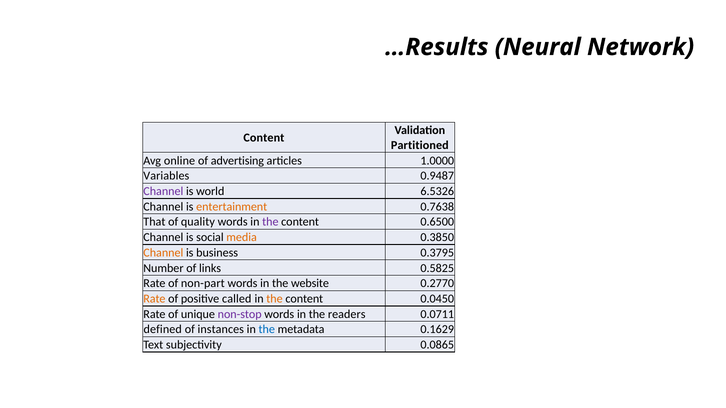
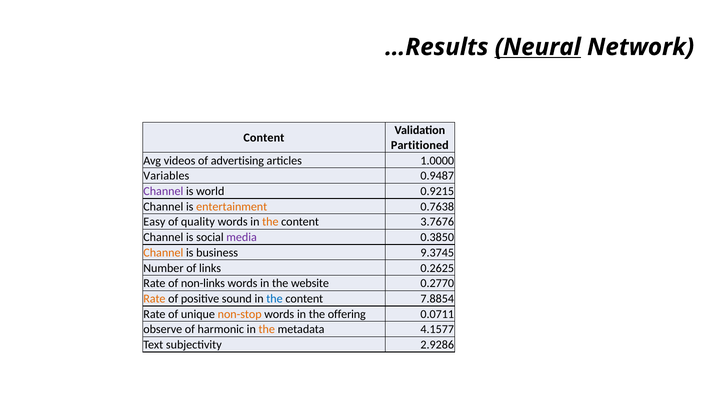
Neural underline: none -> present
online: online -> videos
6.5326: 6.5326 -> 0.9215
That: That -> Easy
the at (270, 222) colour: purple -> orange
0.6500: 0.6500 -> 3.7676
media colour: orange -> purple
0.3795: 0.3795 -> 9.3745
0.5825: 0.5825 -> 0.2625
non-part: non-part -> non-links
called: called -> sound
the at (275, 299) colour: orange -> blue
0.0450: 0.0450 -> 7.8854
non-stop colour: purple -> orange
readers: readers -> offering
defined: defined -> observe
instances: instances -> harmonic
the at (267, 330) colour: blue -> orange
0.1629: 0.1629 -> 4.1577
0.0865: 0.0865 -> 2.9286
